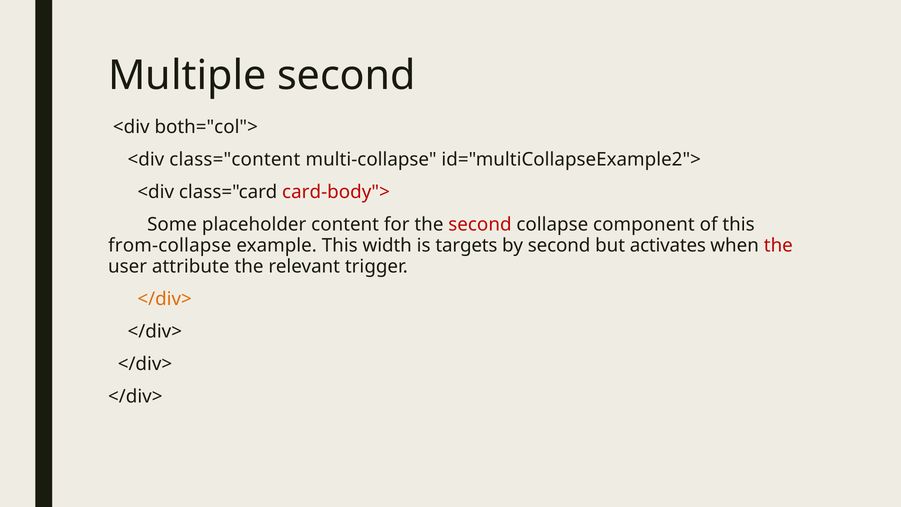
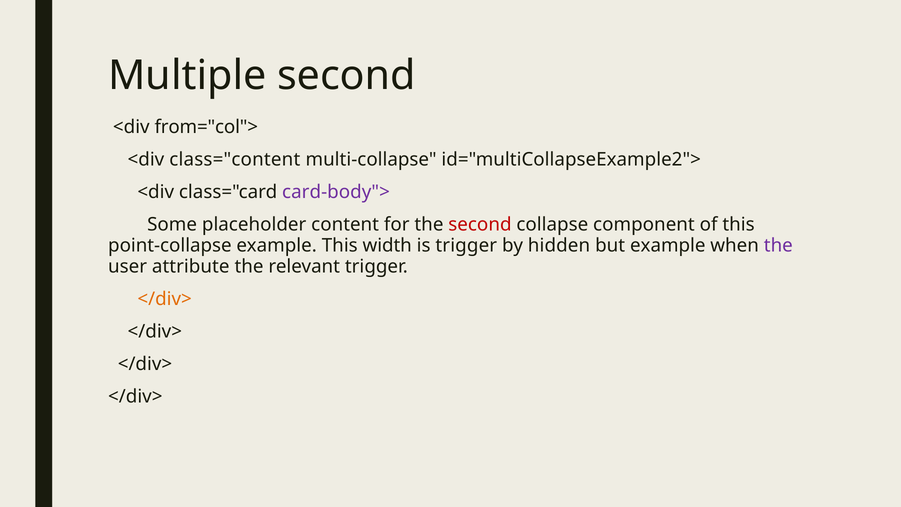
both="col">: both="col"> -> from="col">
card-body"> colour: red -> purple
from-collapse: from-collapse -> point-collapse
is targets: targets -> trigger
by second: second -> hidden
but activates: activates -> example
the at (778, 245) colour: red -> purple
